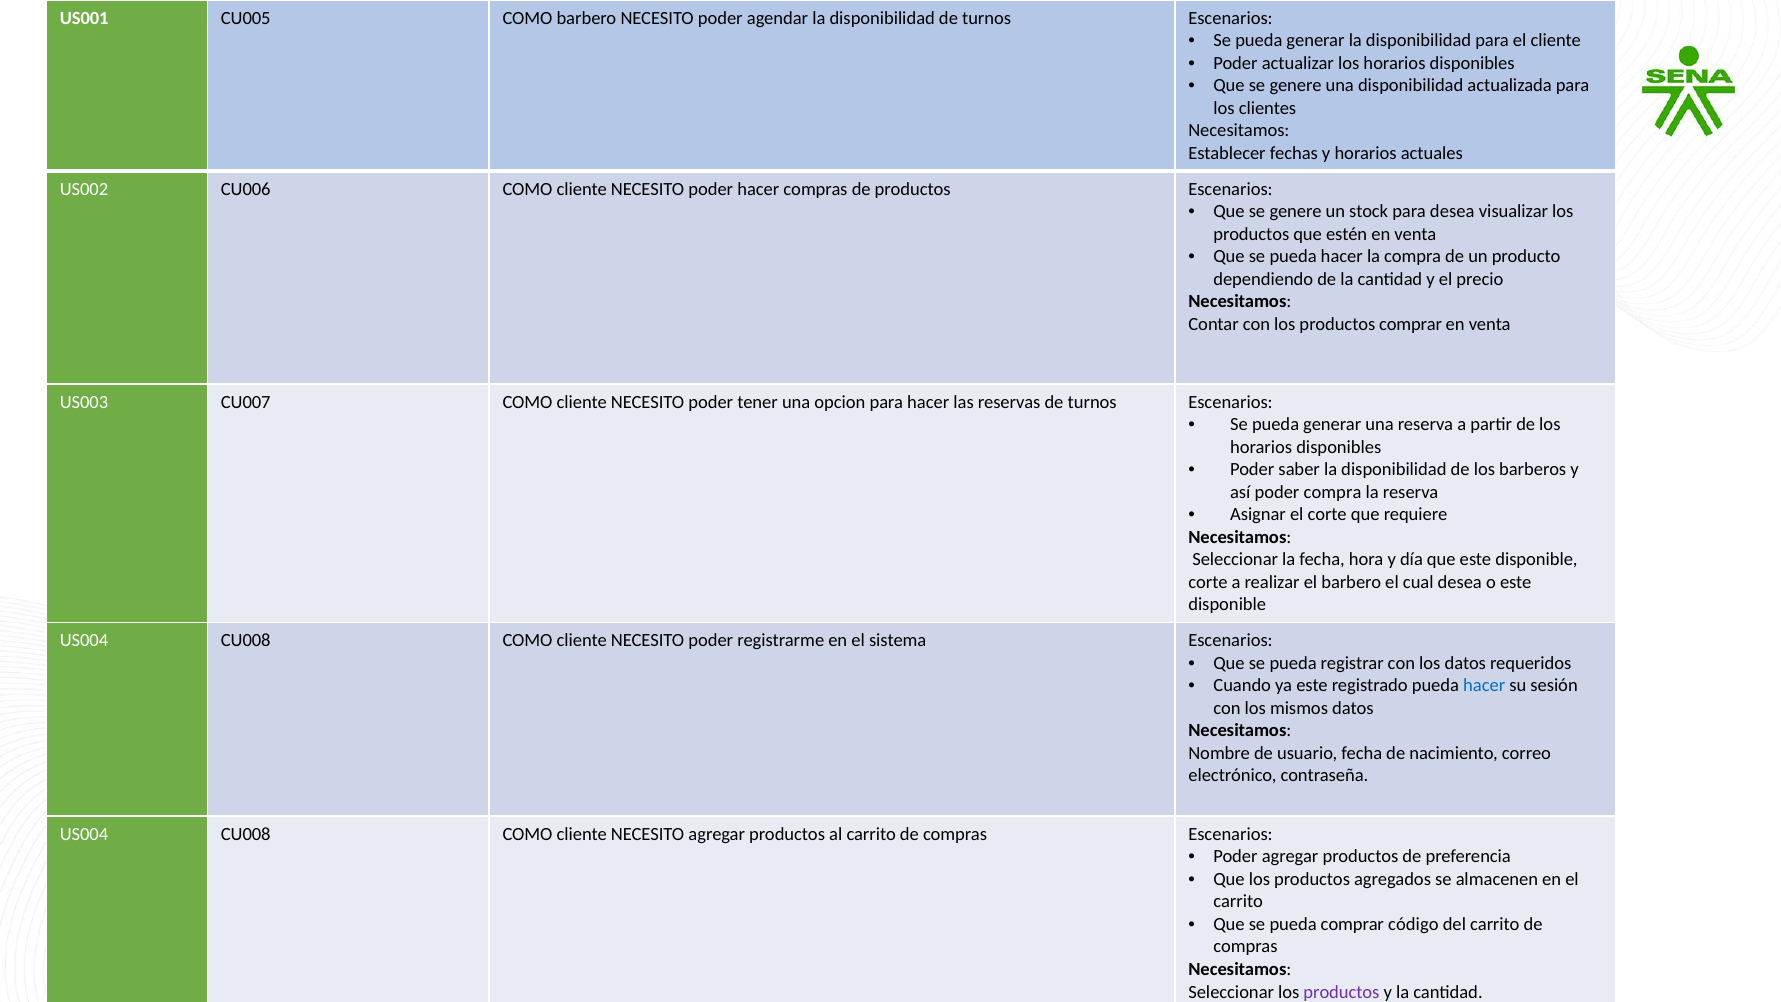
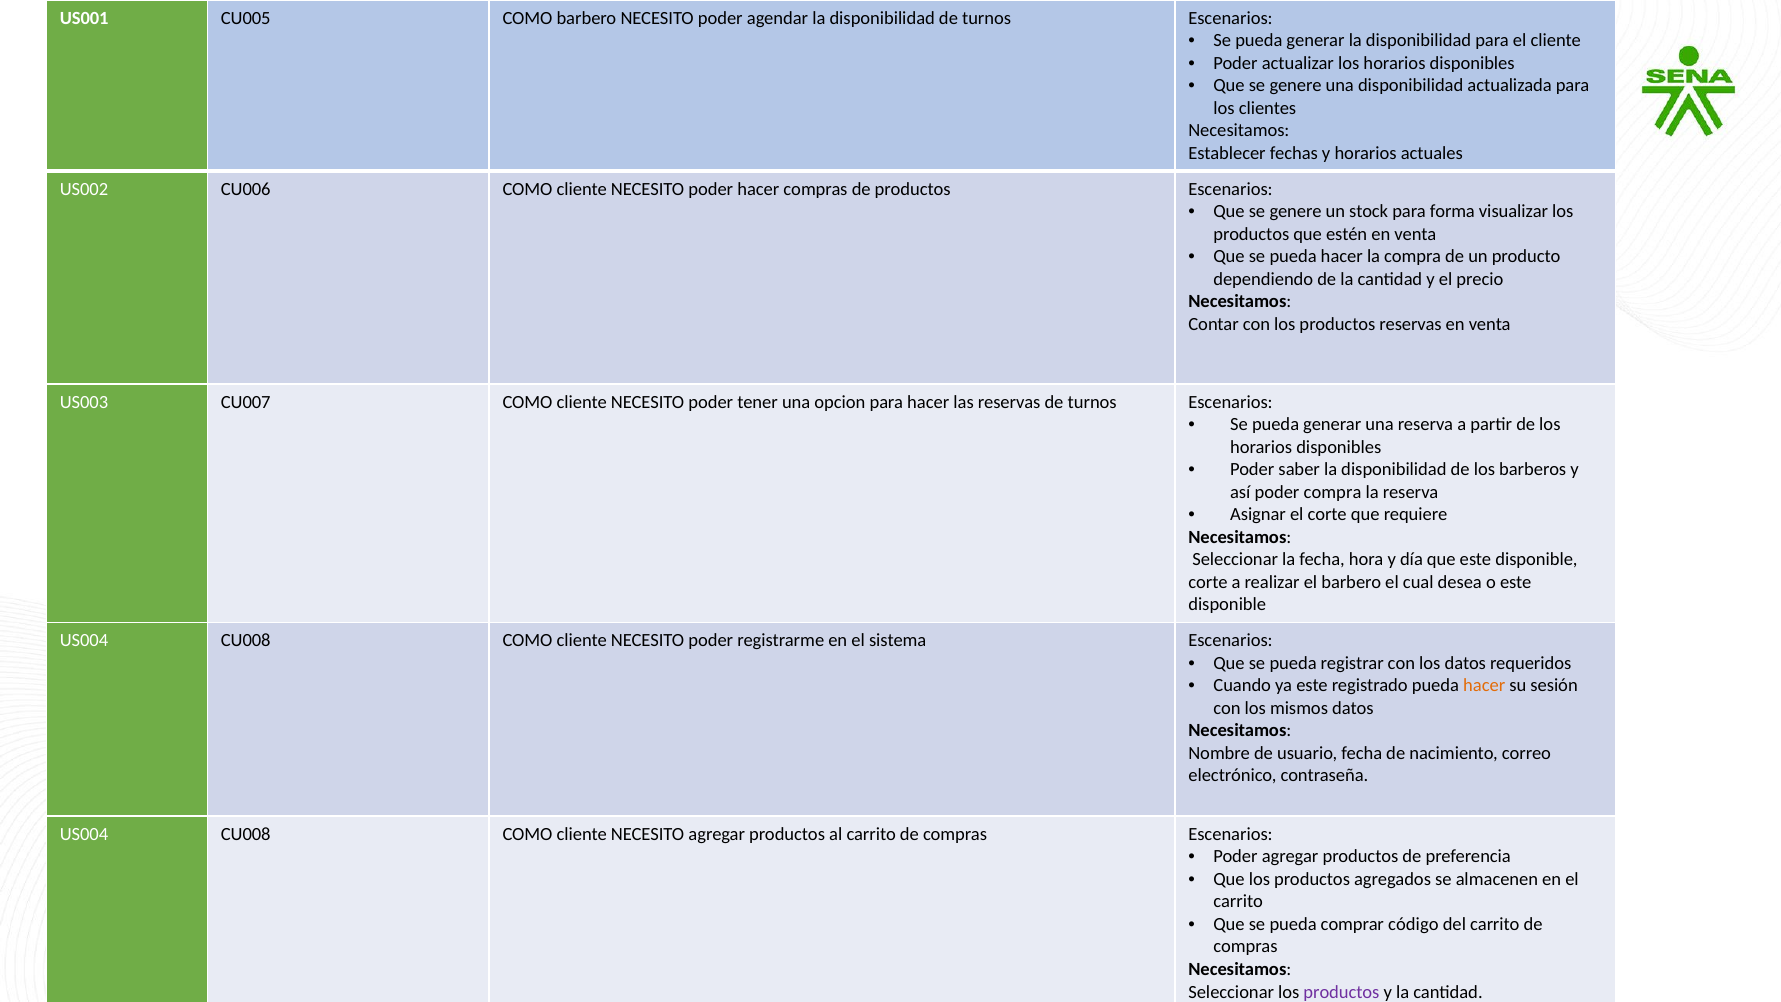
para desea: desea -> forma
productos comprar: comprar -> reservas
hacer at (1484, 686) colour: blue -> orange
